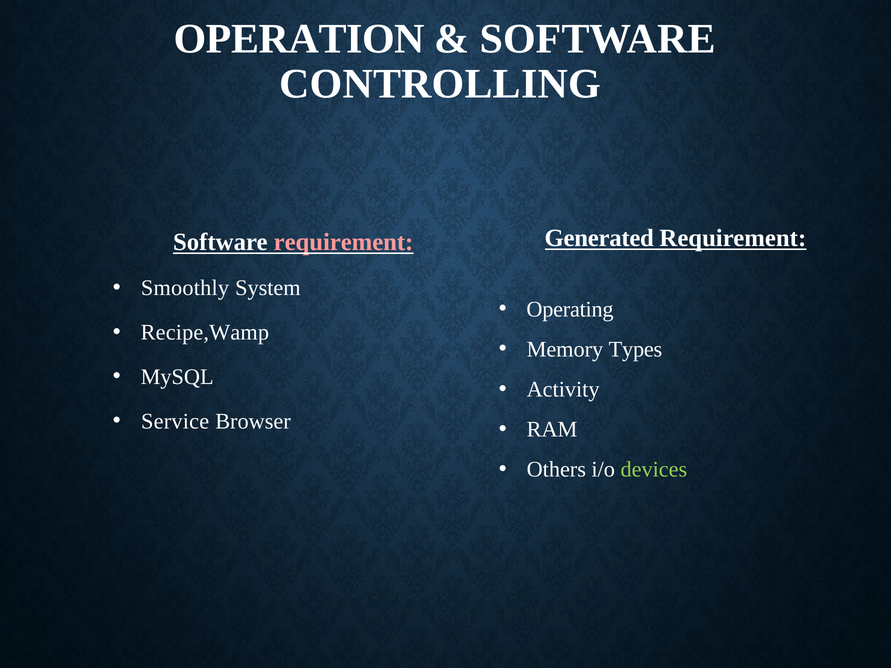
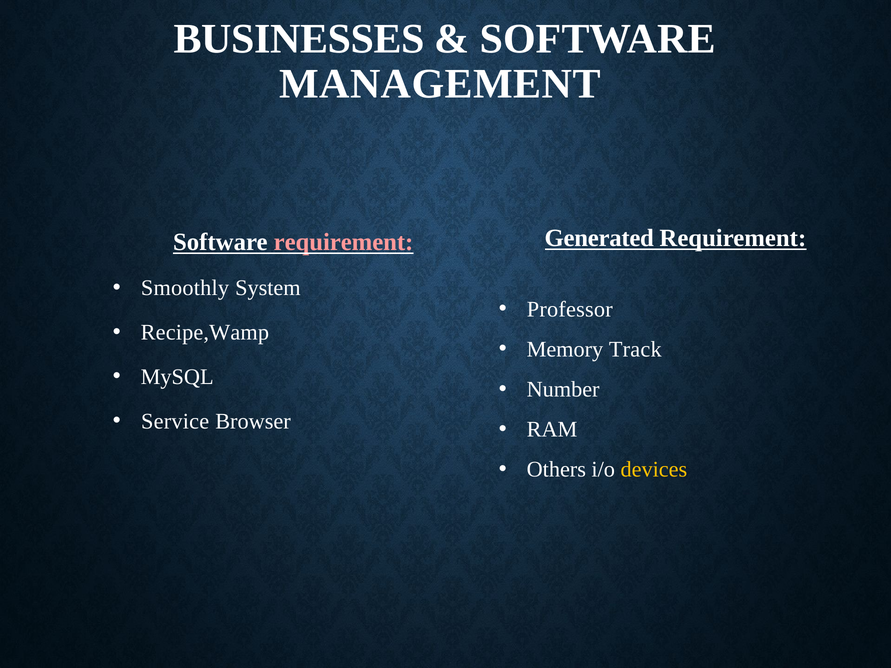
OPERATION: OPERATION -> BUSINESSES
CONTROLLING: CONTROLLING -> MANAGEMENT
Operating: Operating -> Professor
Types: Types -> Track
Activity: Activity -> Number
devices colour: light green -> yellow
